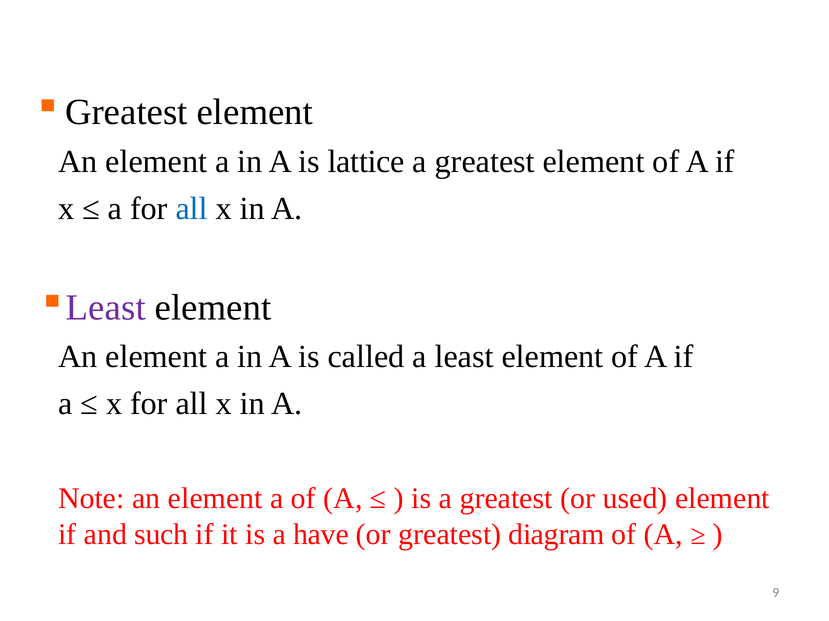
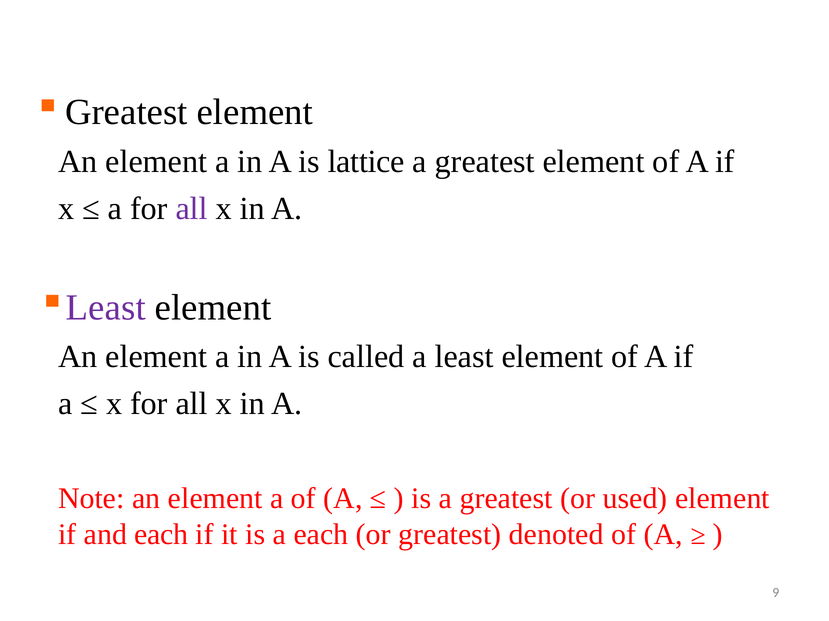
all at (192, 209) colour: blue -> purple
and such: such -> each
a have: have -> each
diagram: diagram -> denoted
